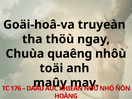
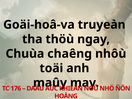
quaêng: quaêng -> chaêng
